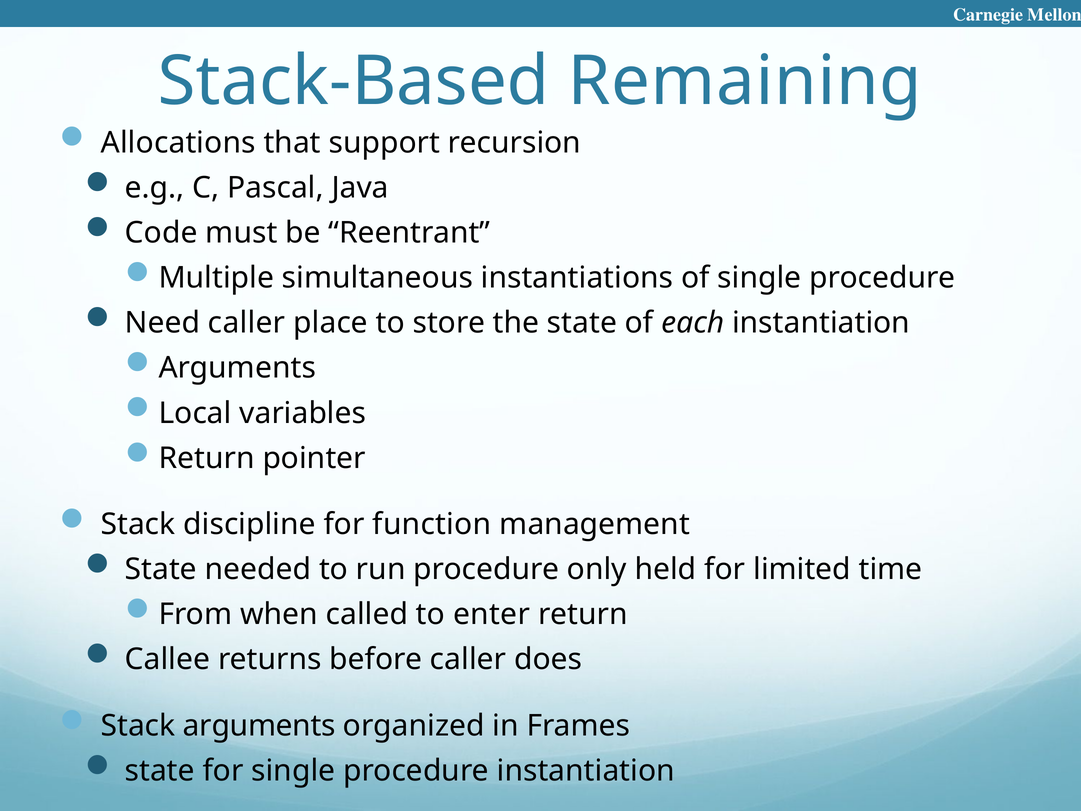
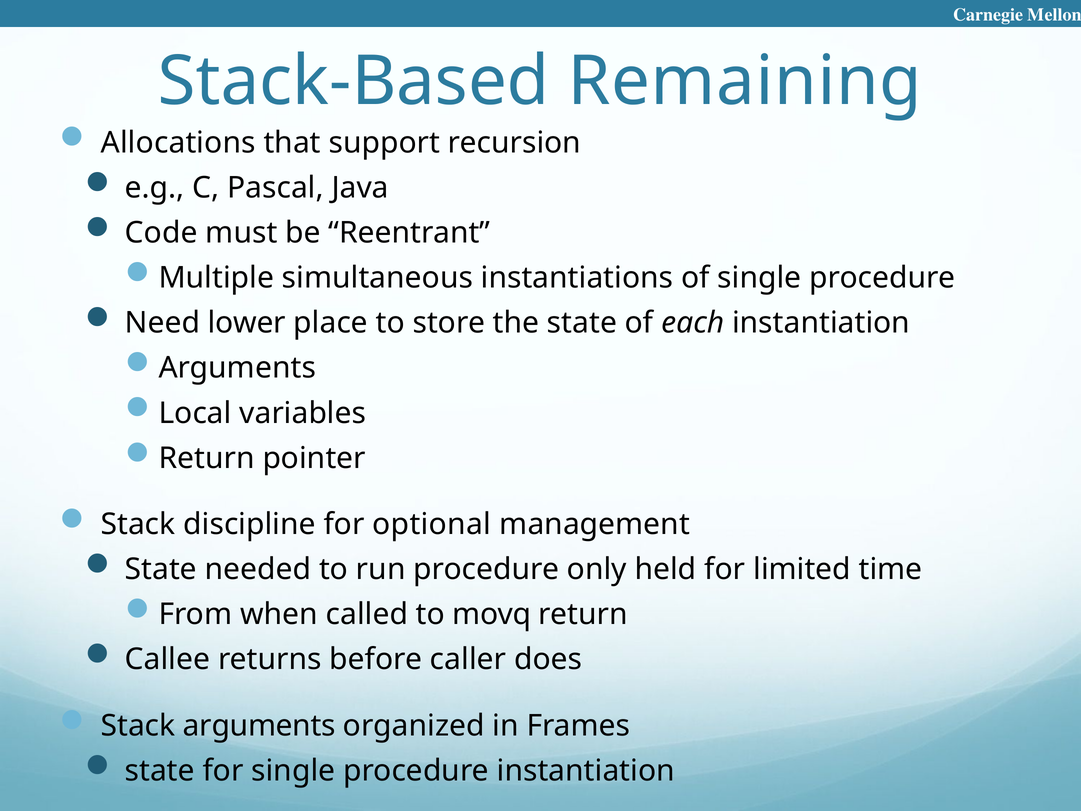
Need caller: caller -> lower
function: function -> optional
enter: enter -> movq
